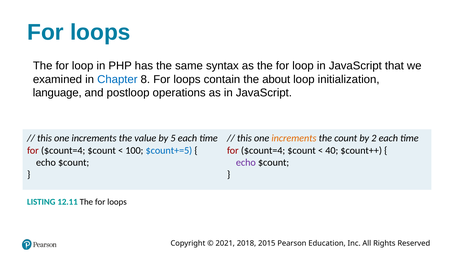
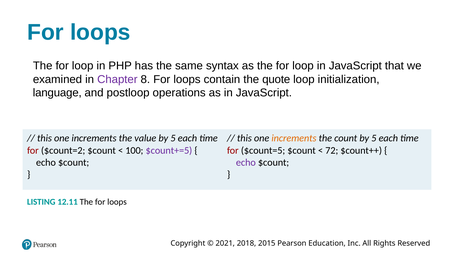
Chapter colour: blue -> purple
about: about -> quote
count by 2: 2 -> 5
$count=4 at (63, 151): $count=4 -> $count=2
$count+=5 colour: blue -> purple
$count=4 at (263, 151): $count=4 -> $count=5
40: 40 -> 72
